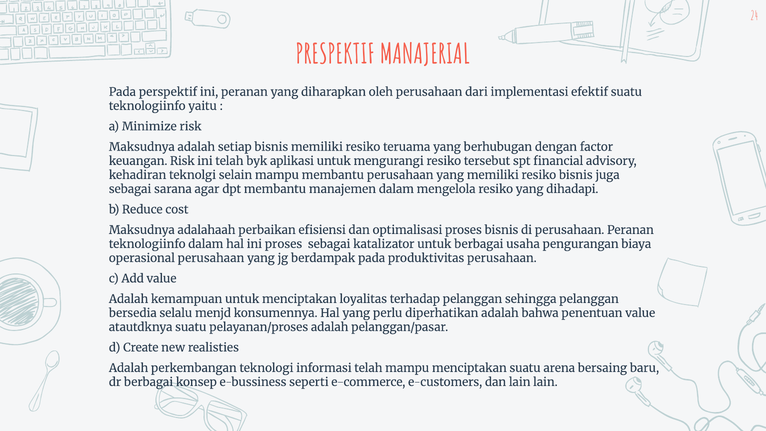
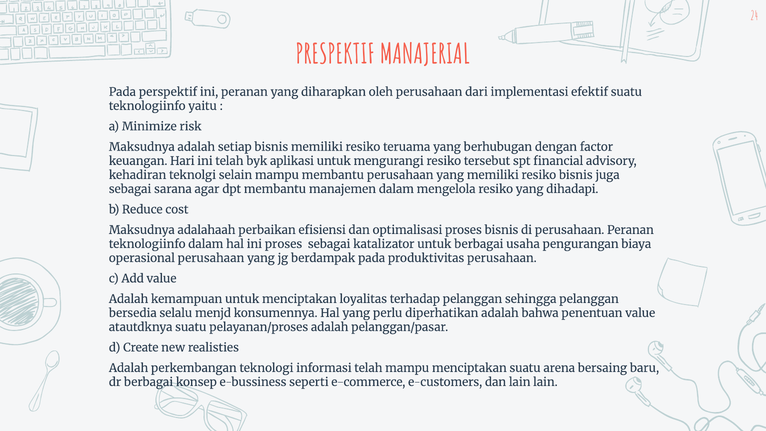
keuangan Risk: Risk -> Hari
